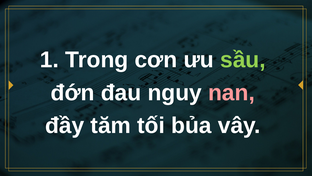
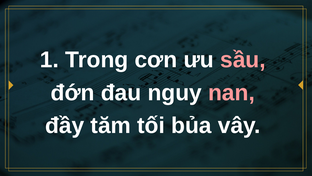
sầu colour: light green -> pink
